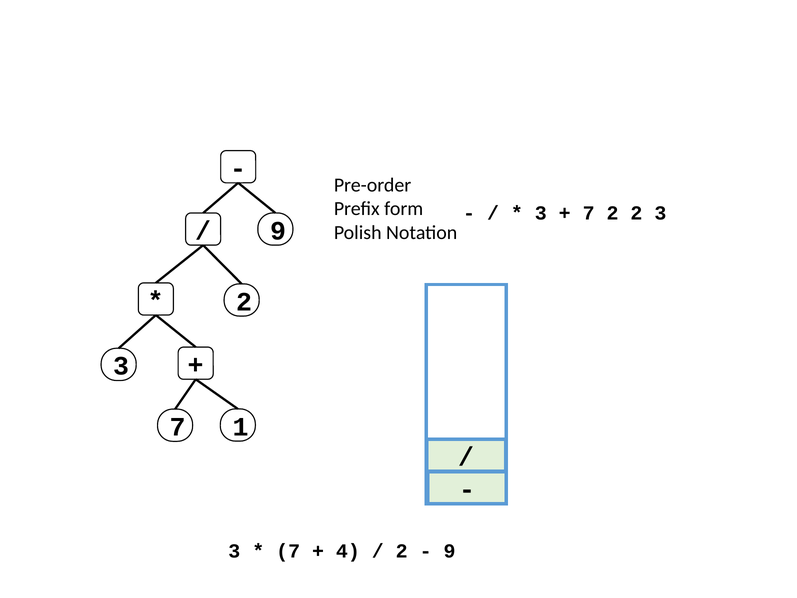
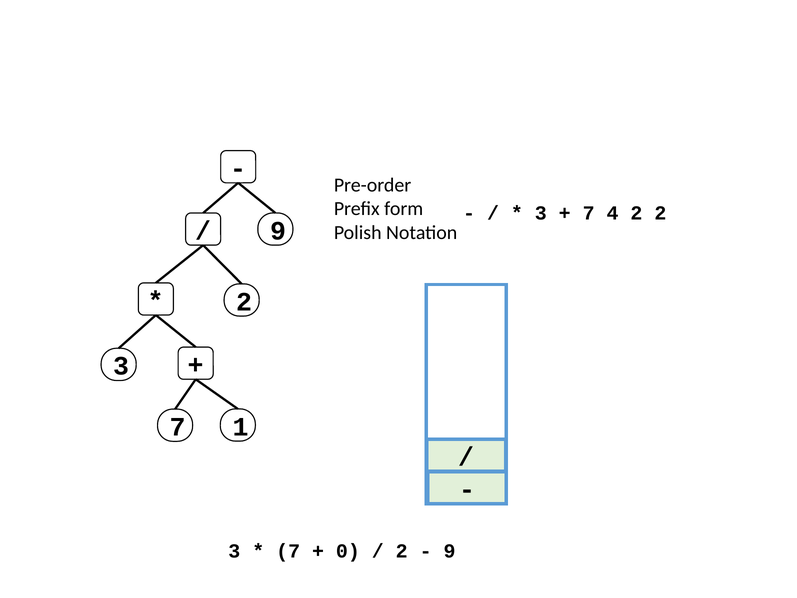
7 2: 2 -> 4
2 3: 3 -> 2
4: 4 -> 0
